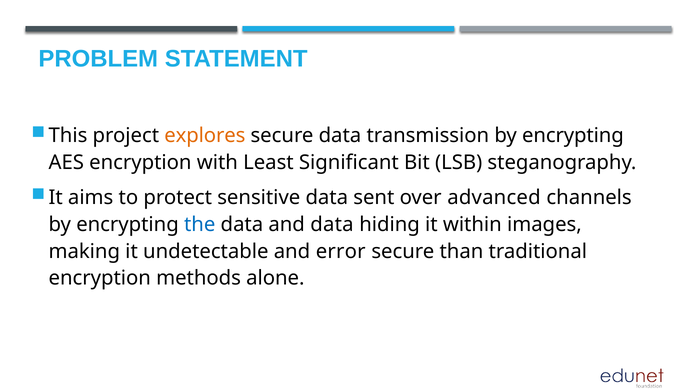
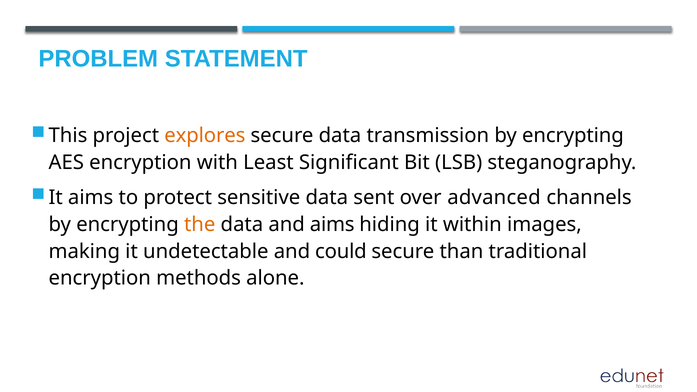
the colour: blue -> orange
and data: data -> aims
error: error -> could
